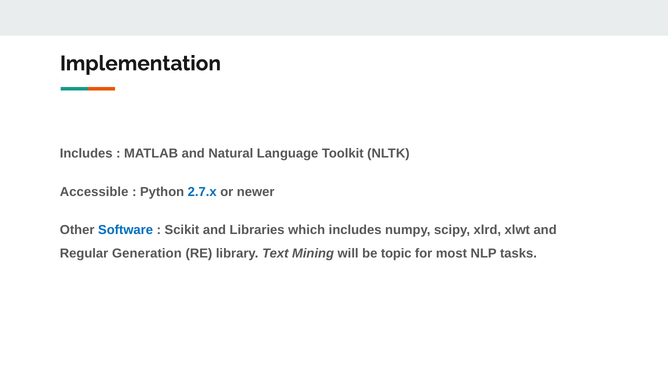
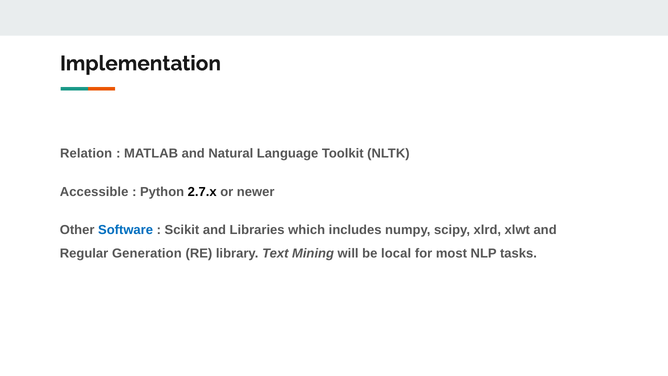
Includes at (86, 153): Includes -> Relation
2.7.x colour: blue -> black
topic: topic -> local
